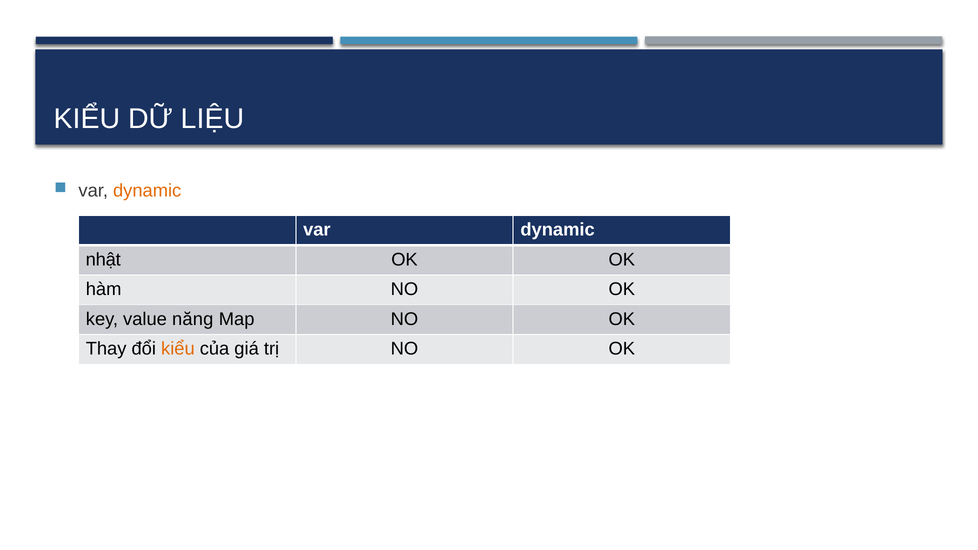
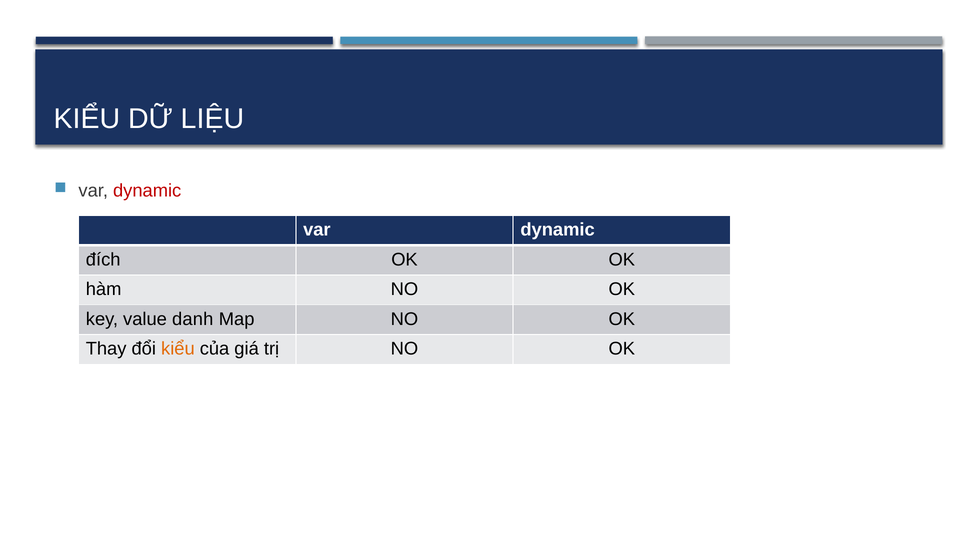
dynamic at (147, 191) colour: orange -> red
nhật: nhật -> đích
năng: năng -> danh
